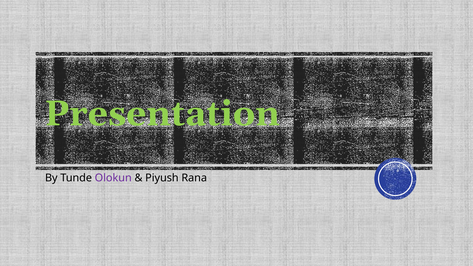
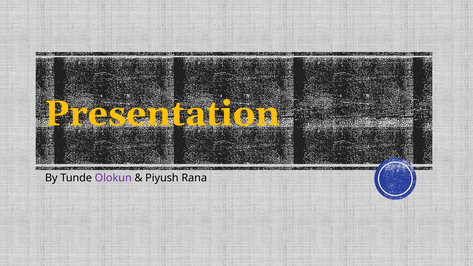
Presentation colour: light green -> yellow
